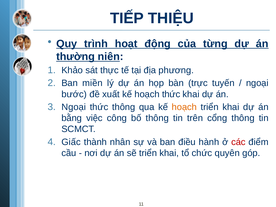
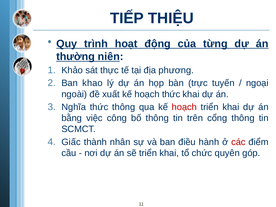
miền: miền -> khao
bước: bước -> ngoài
Ngoại at (74, 107): Ngoại -> Nghĩa
hoạch at (184, 107) colour: orange -> red
